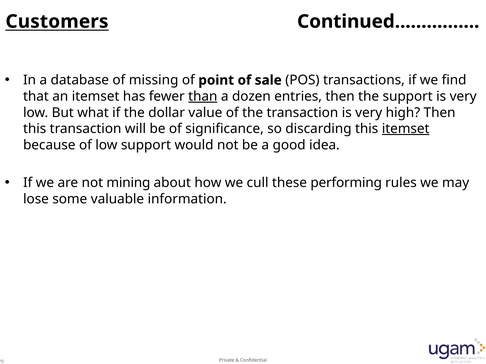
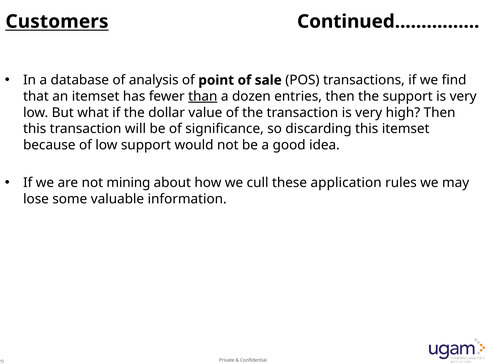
missing: missing -> analysis
itemset at (406, 129) underline: present -> none
performing: performing -> application
